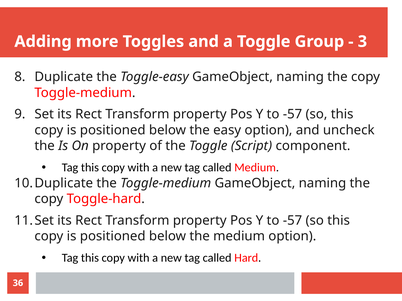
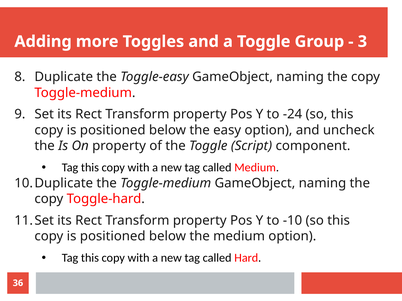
-57 at (293, 114): -57 -> -24
-57 at (293, 221): -57 -> -10
